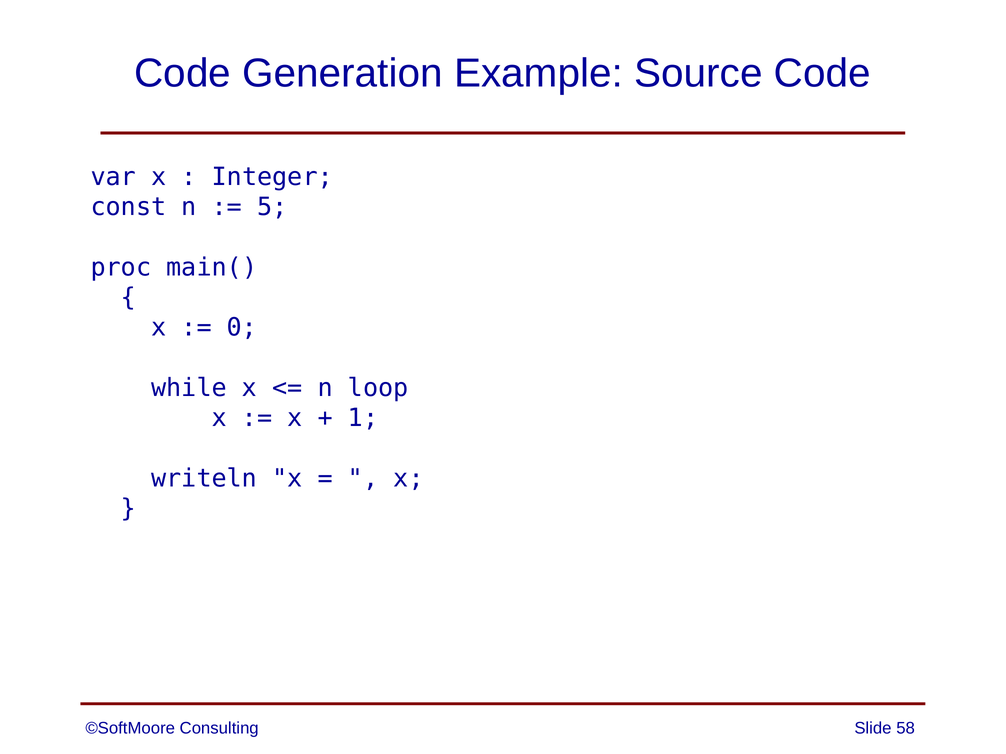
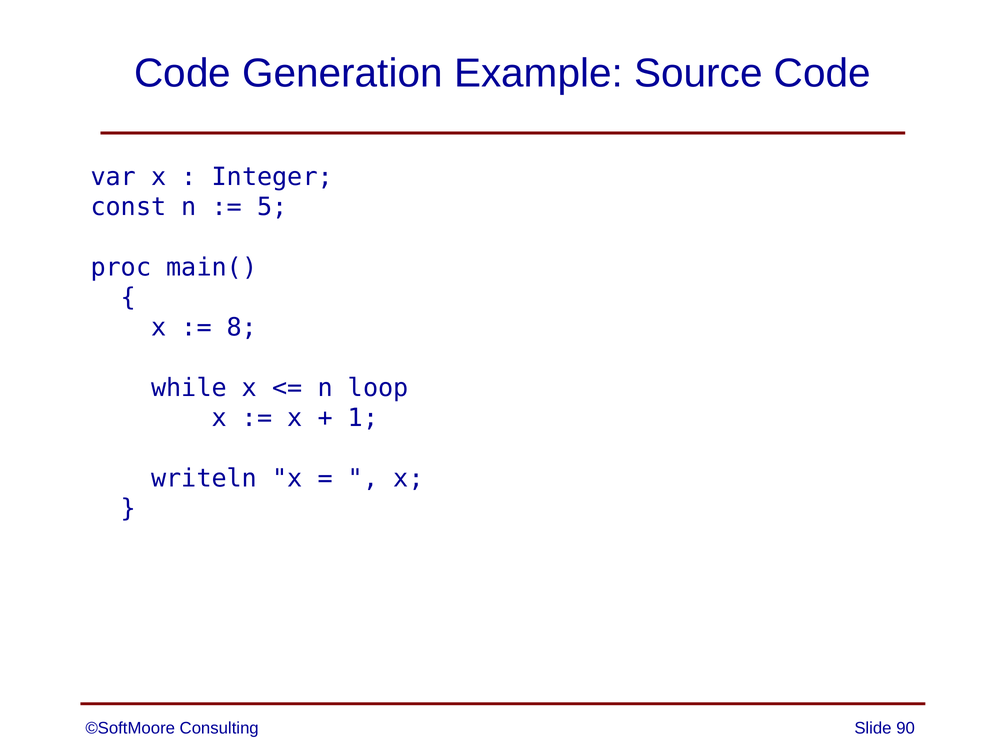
0: 0 -> 8
58: 58 -> 90
